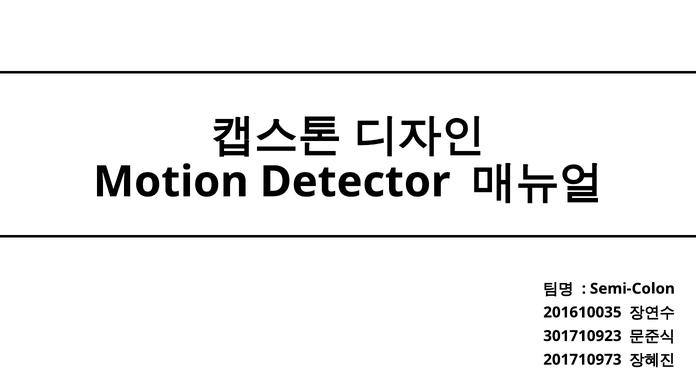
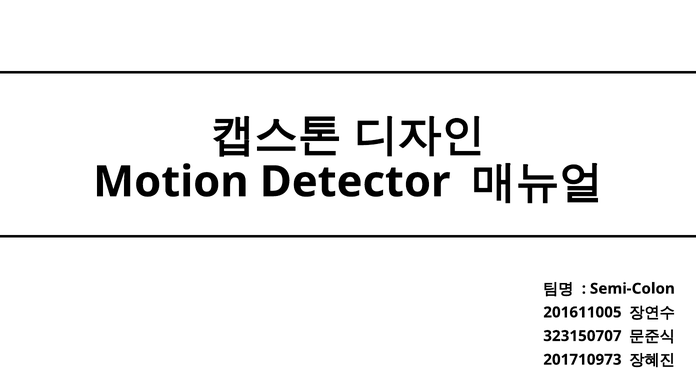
201610035: 201610035 -> 201611005
301710923: 301710923 -> 323150707
